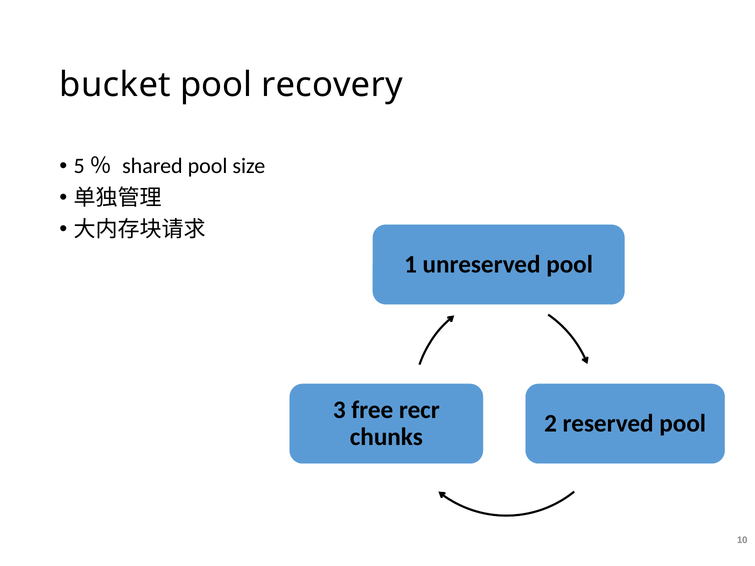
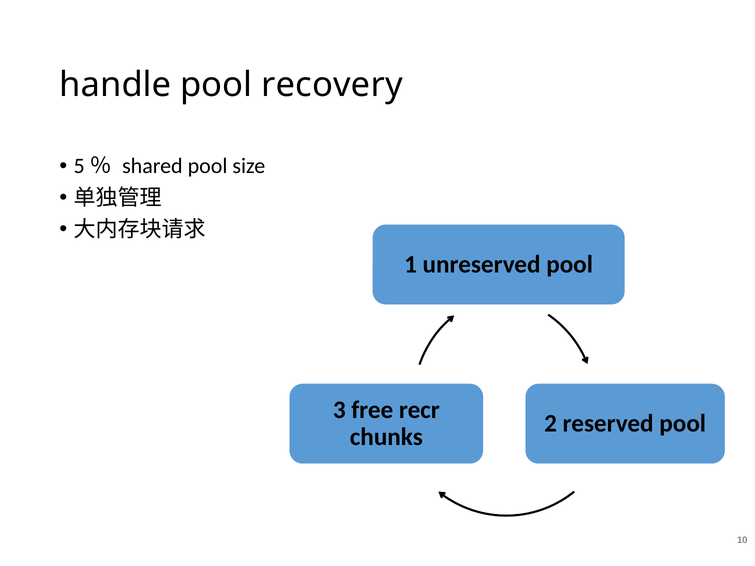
bucket: bucket -> handle
